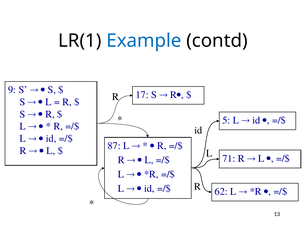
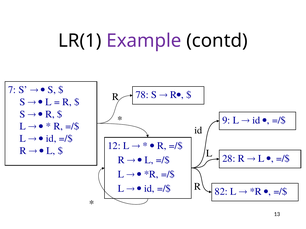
Example colour: blue -> purple
9: 9 -> 7
17: 17 -> 78
5: 5 -> 9
87: 87 -> 12
71: 71 -> 28
62: 62 -> 82
